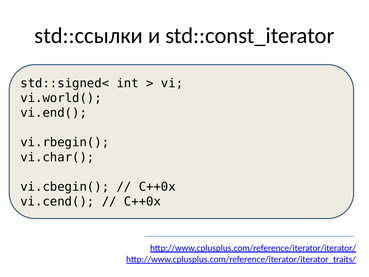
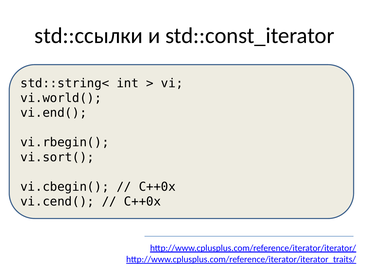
std::signed<: std::signed< -> std::string<
vi.char(: vi.char( -> vi.sort(
